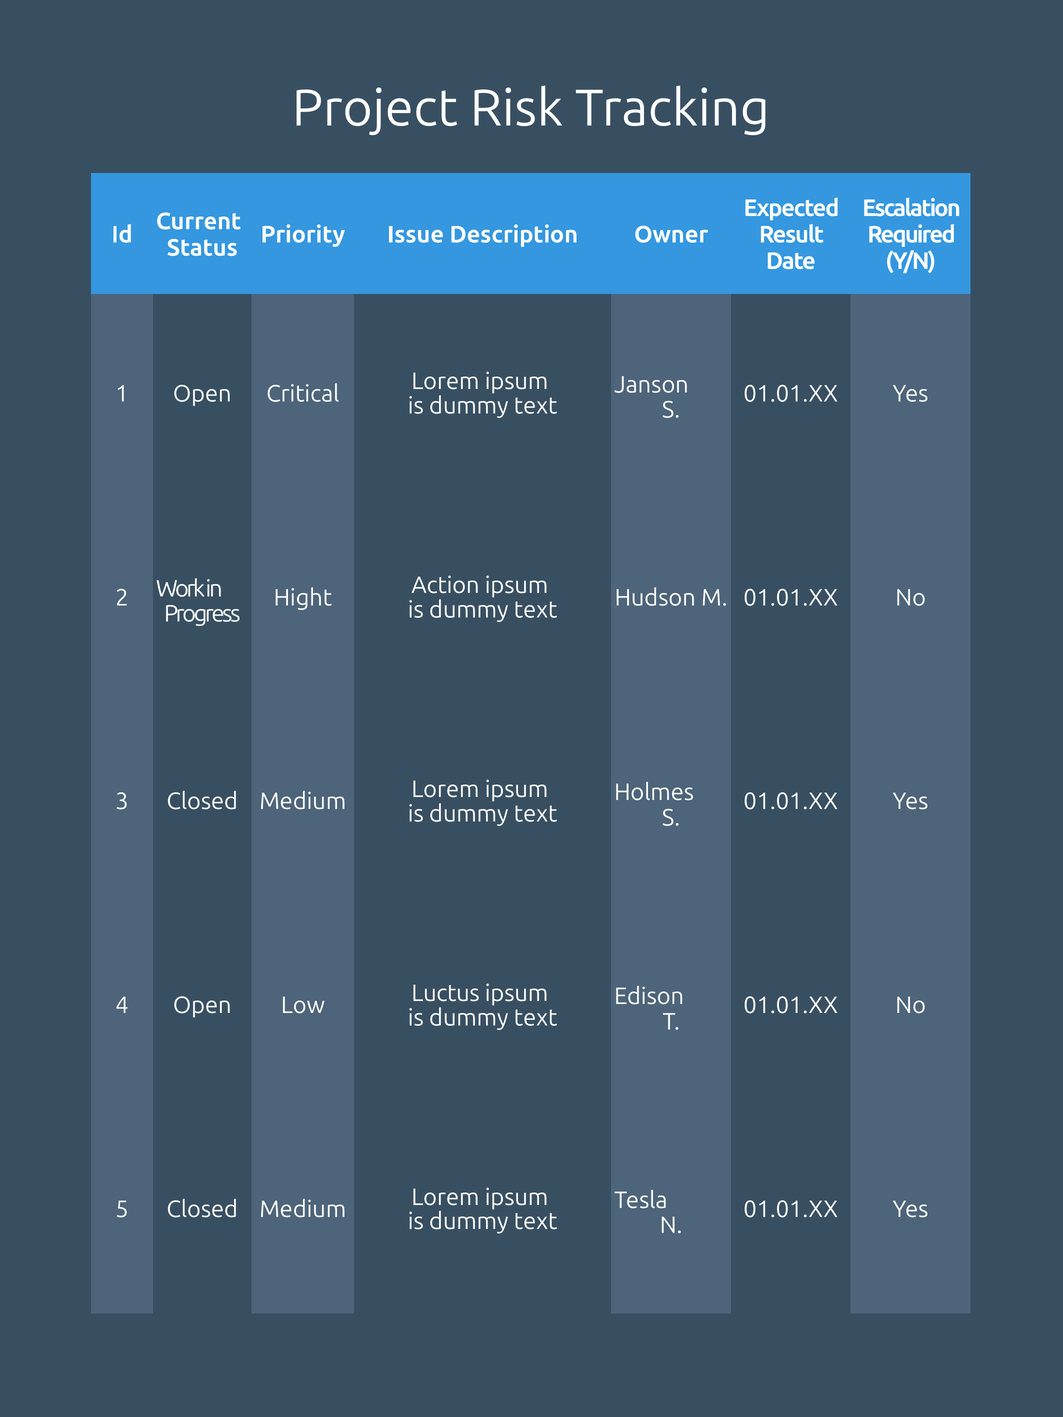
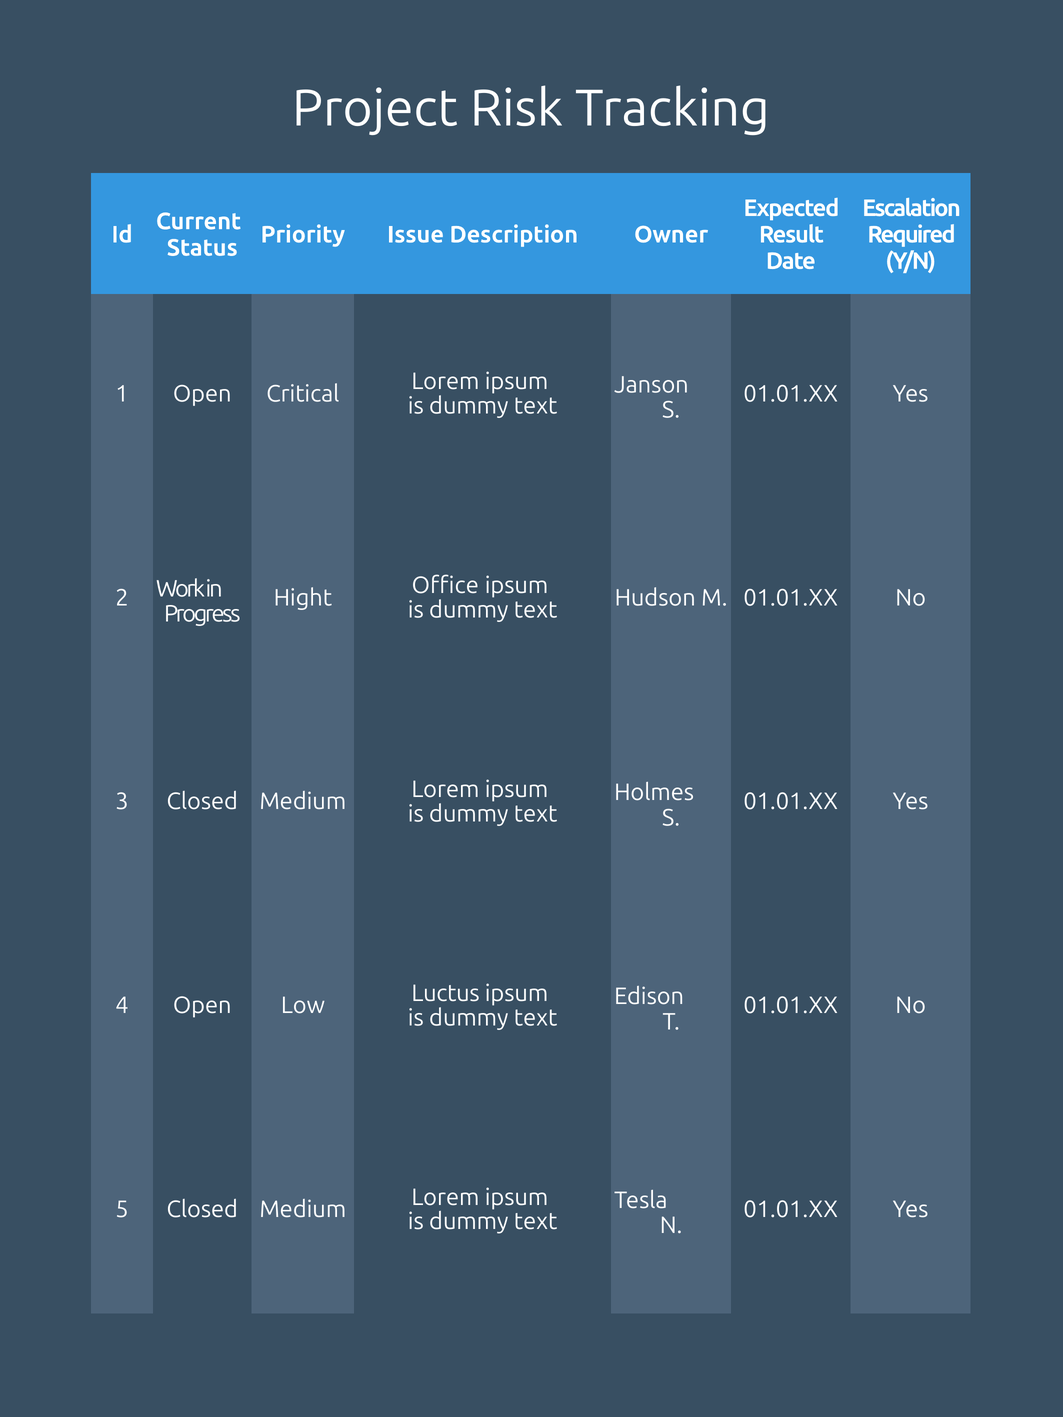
Action: Action -> Office
